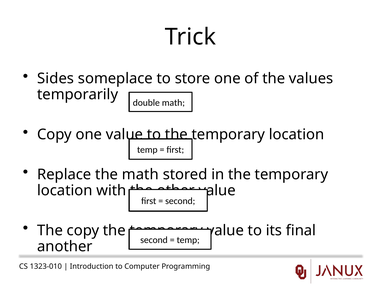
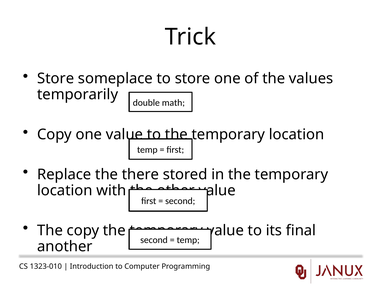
Sides at (56, 79): Sides -> Store
the math: math -> there
